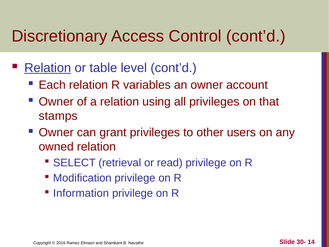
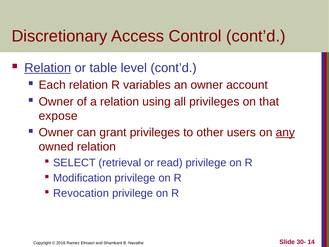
stamps: stamps -> expose
any underline: none -> present
Information: Information -> Revocation
